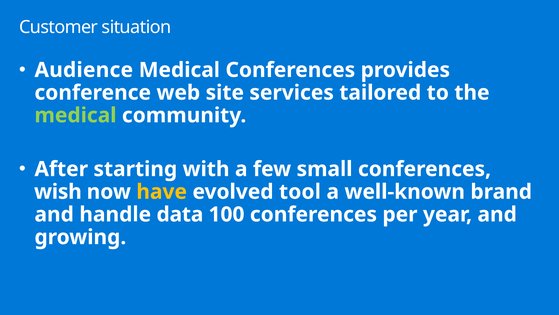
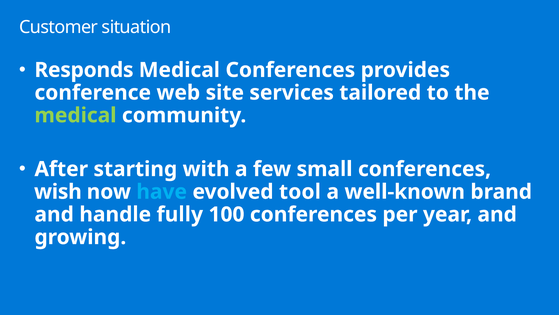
Audience: Audience -> Responds
have colour: yellow -> light blue
data: data -> fully
